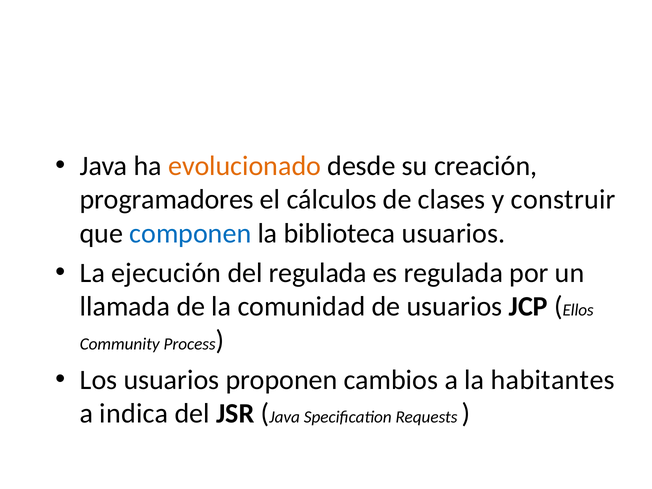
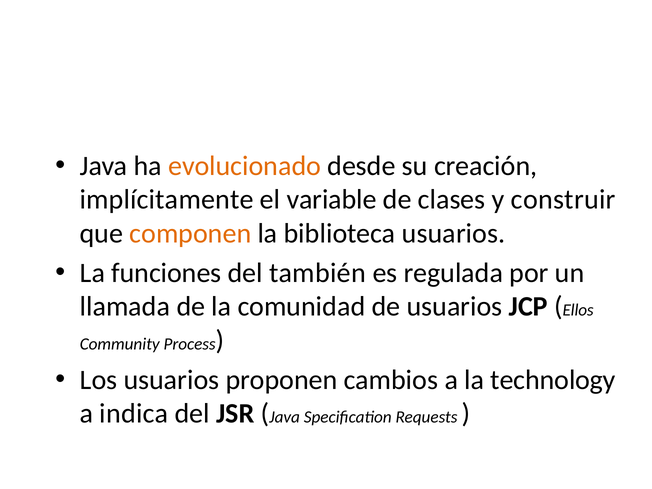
programadores: programadores -> implícitamente
cálculos: cálculos -> variable
componen colour: blue -> orange
ejecución: ejecución -> funciones
del regulada: regulada -> también
habitantes: habitantes -> technology
